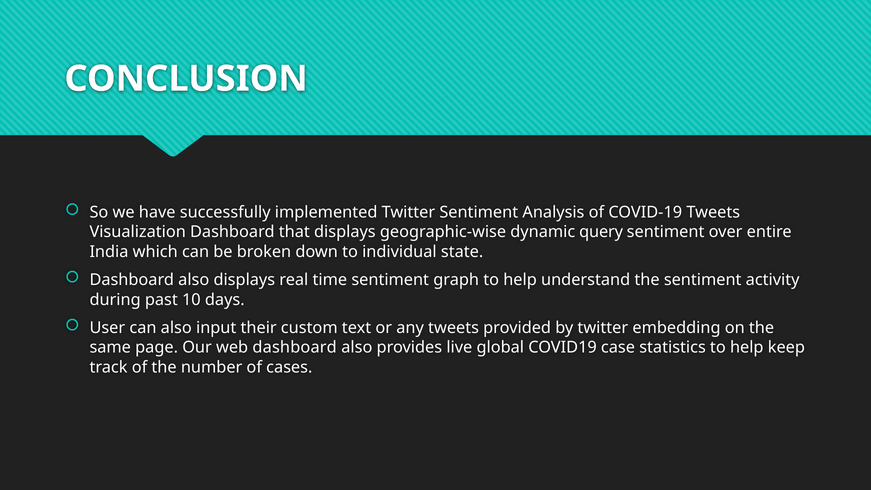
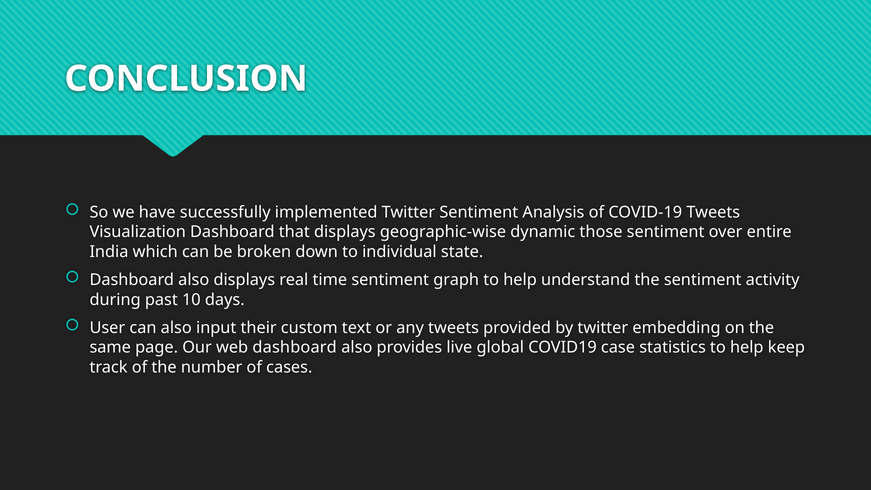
query: query -> those
